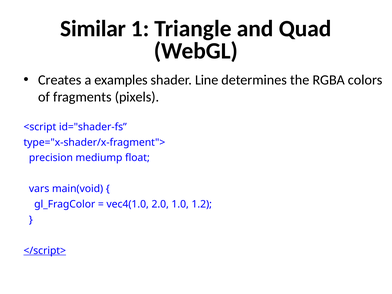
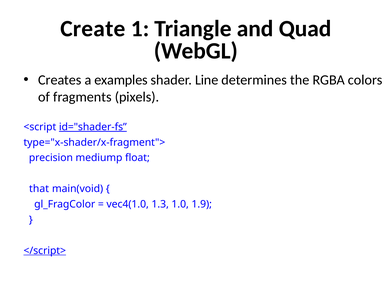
Similar: Similar -> Create
id="shader-fs underline: none -> present
vars: vars -> that
2.0: 2.0 -> 1.3
1.2: 1.2 -> 1.9
